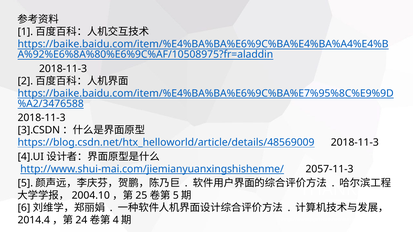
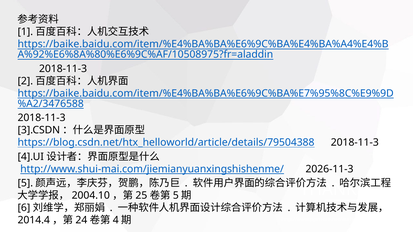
https://blog.csdn.net/htx_helloworld/article/details/48569009: https://blog.csdn.net/htx_helloworld/article/details/48569009 -> https://blog.csdn.net/htx_helloworld/article/details/79504388
2057-11-3: 2057-11-3 -> 2026-11-3
